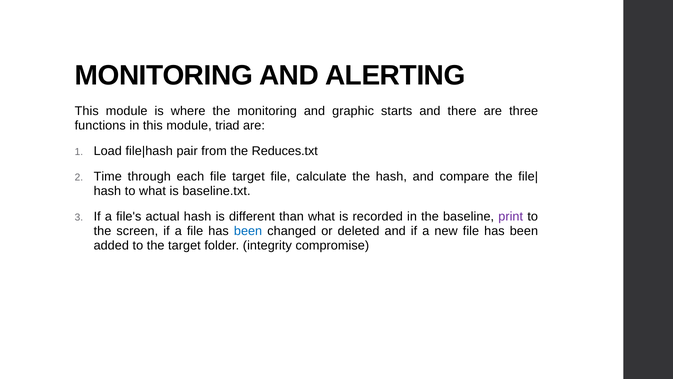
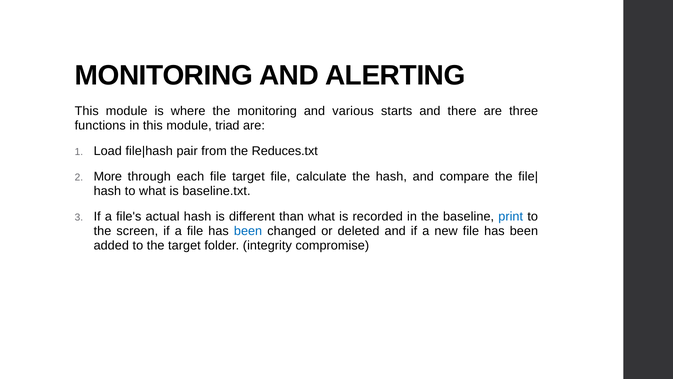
graphic: graphic -> various
Time: Time -> More
print colour: purple -> blue
